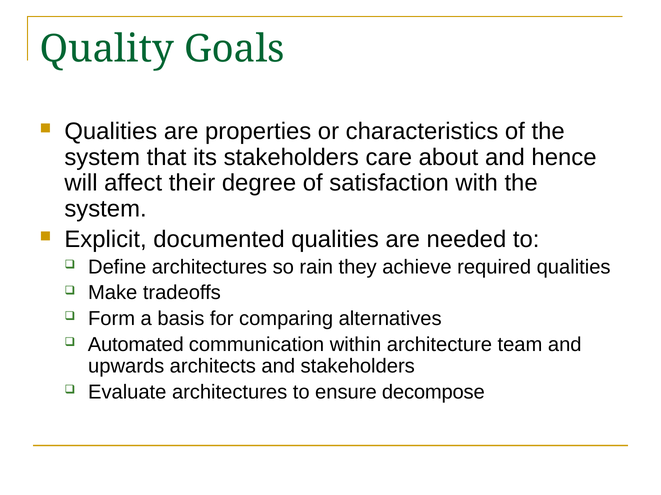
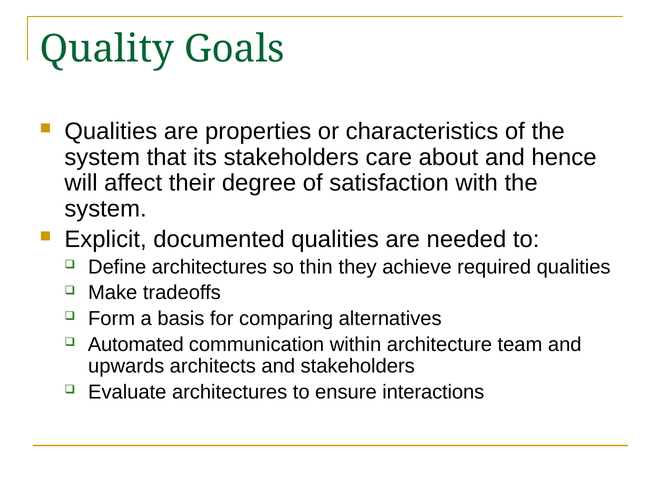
rain: rain -> thin
decompose: decompose -> interactions
